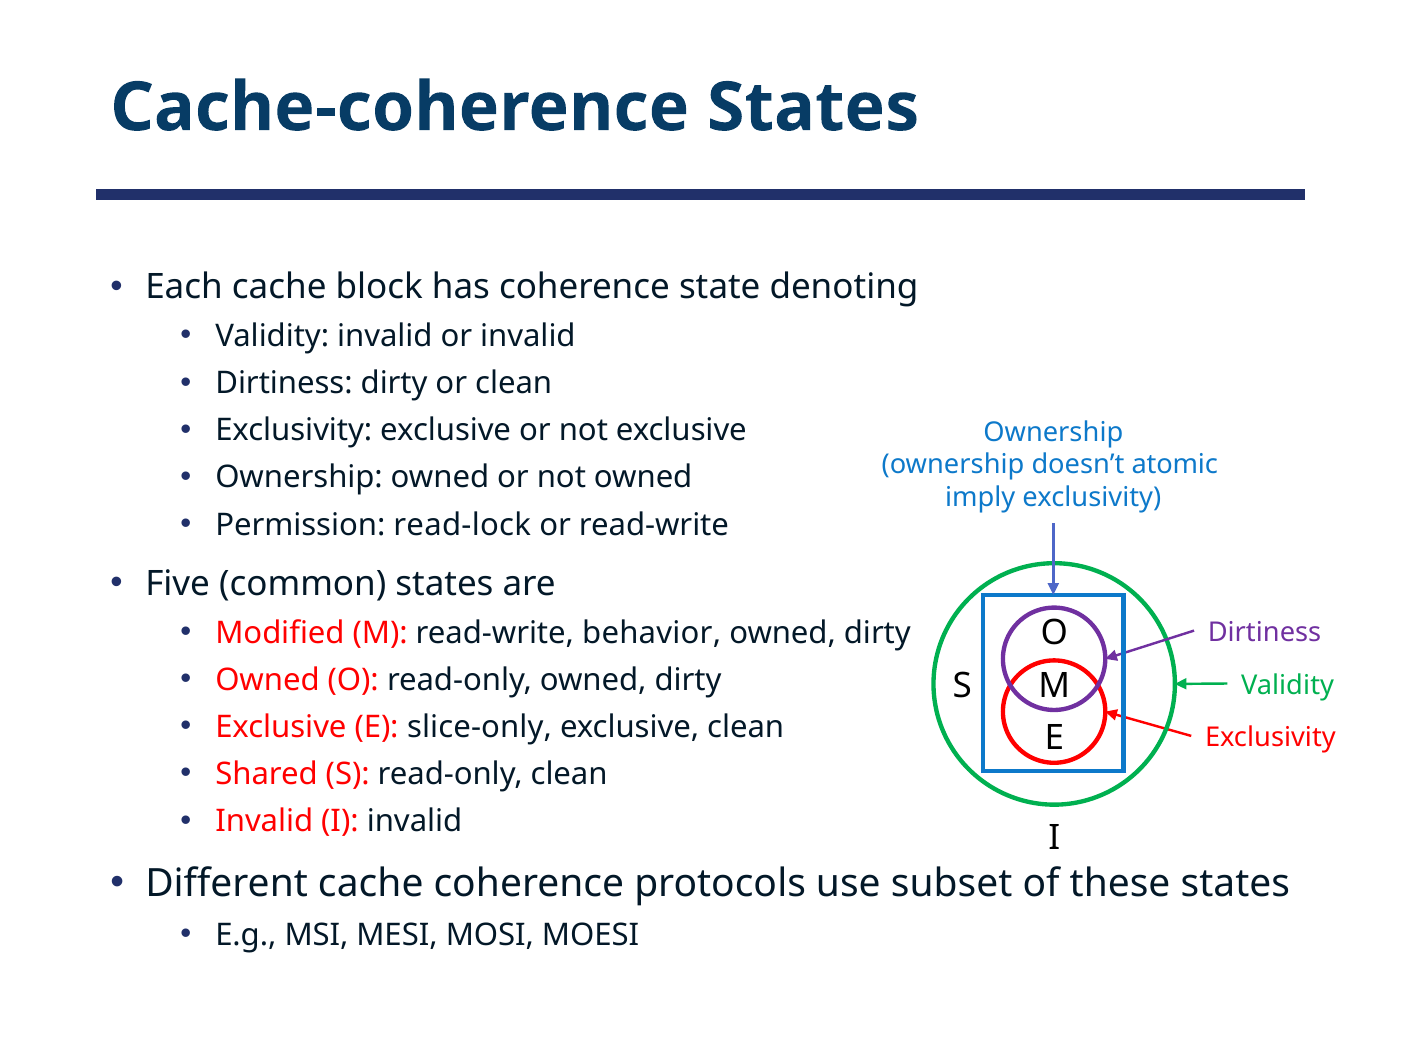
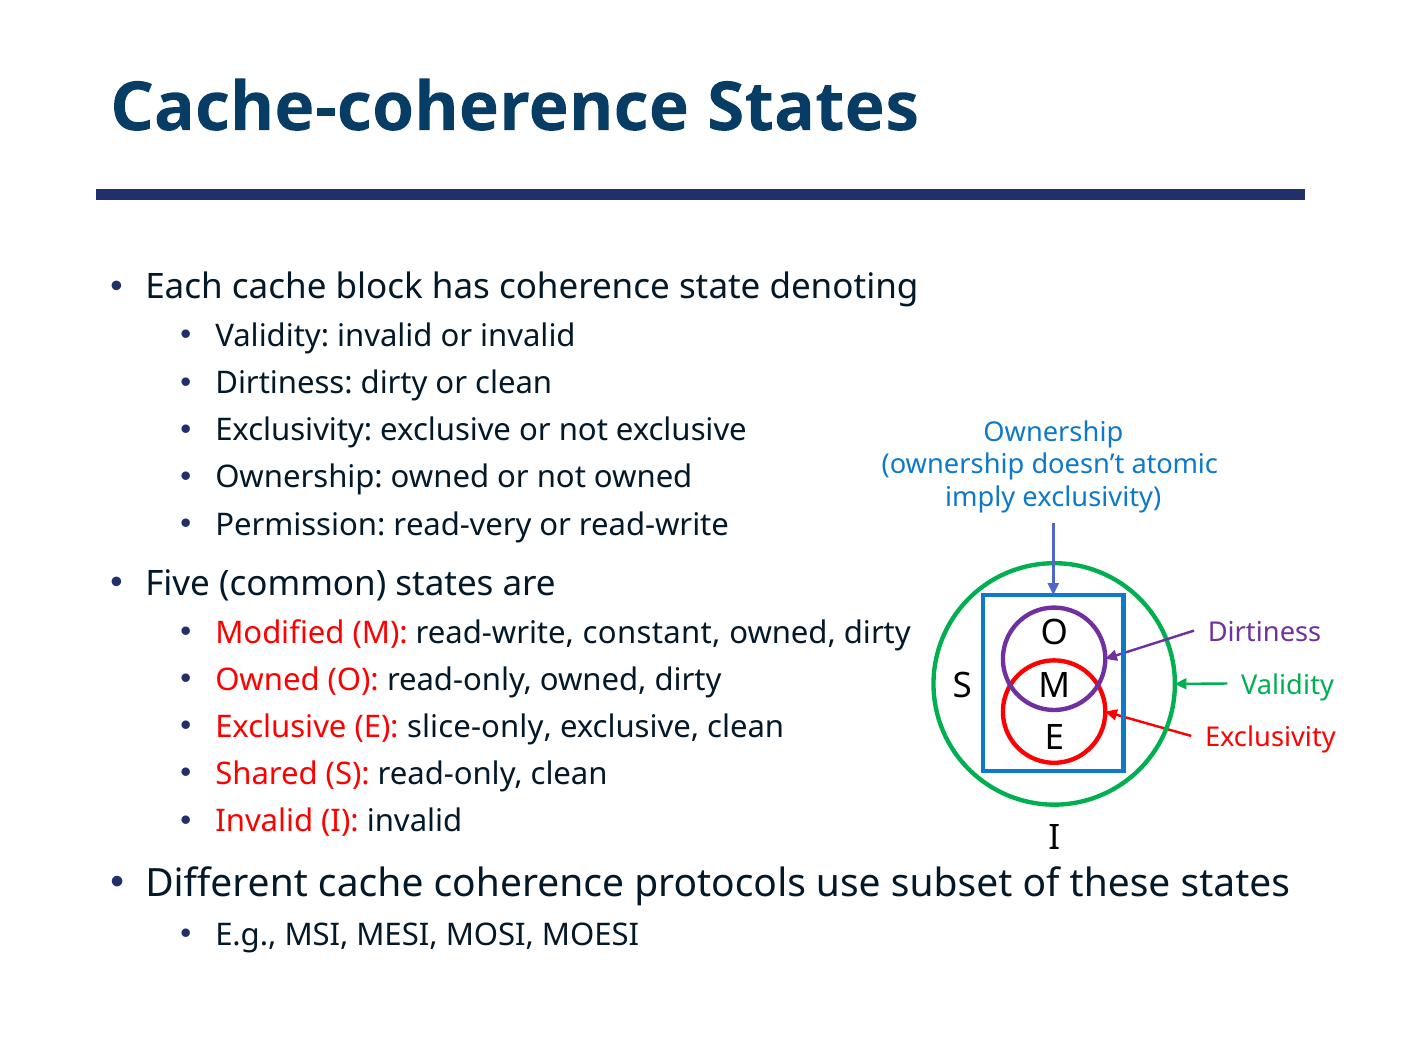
read-lock: read-lock -> read-very
behavior: behavior -> constant
